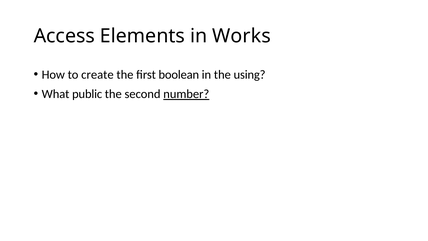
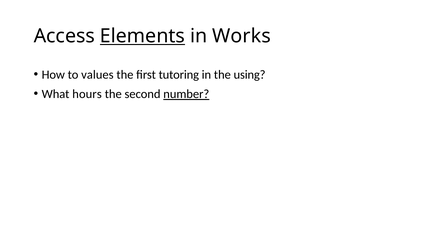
Elements underline: none -> present
create: create -> values
boolean: boolean -> tutoring
public: public -> hours
